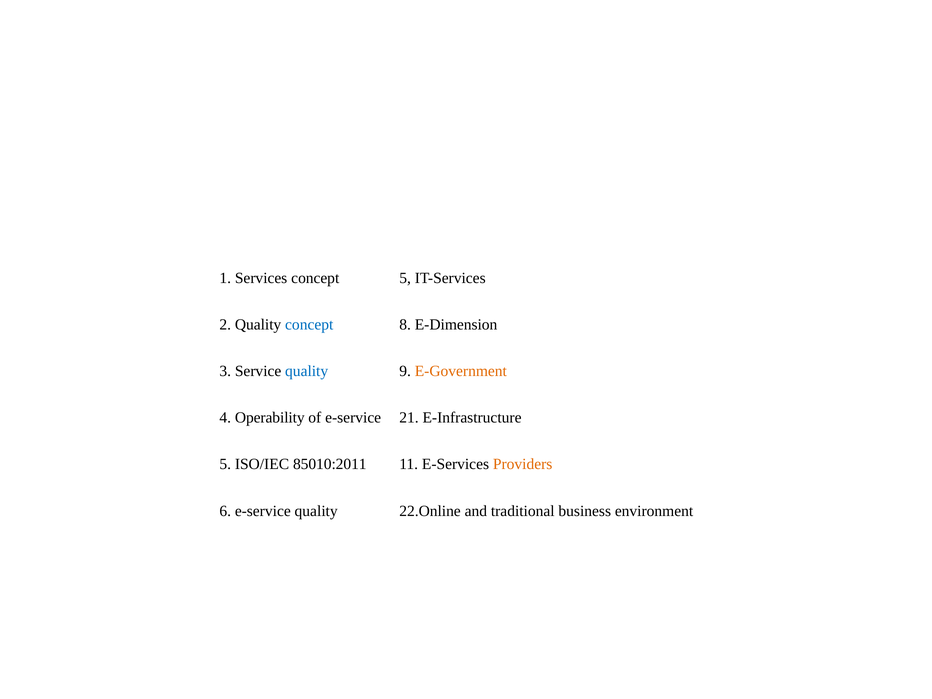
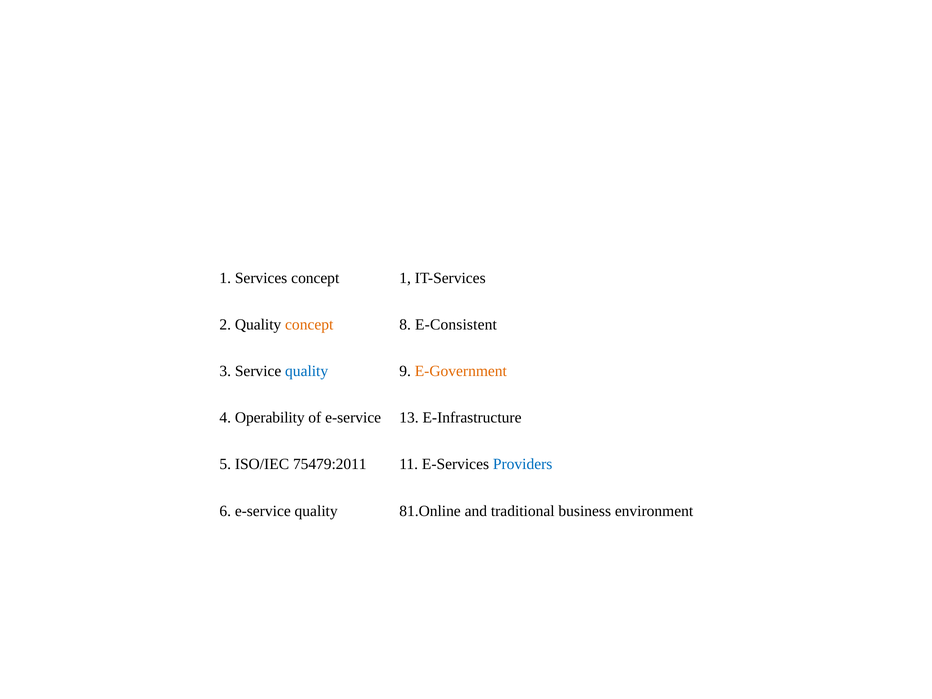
concept 5: 5 -> 1
concept at (309, 325) colour: blue -> orange
E-Dimension: E-Dimension -> E-Consistent
21: 21 -> 13
85010:2011: 85010:2011 -> 75479:2011
Providers colour: orange -> blue
22.Online: 22.Online -> 81.Online
